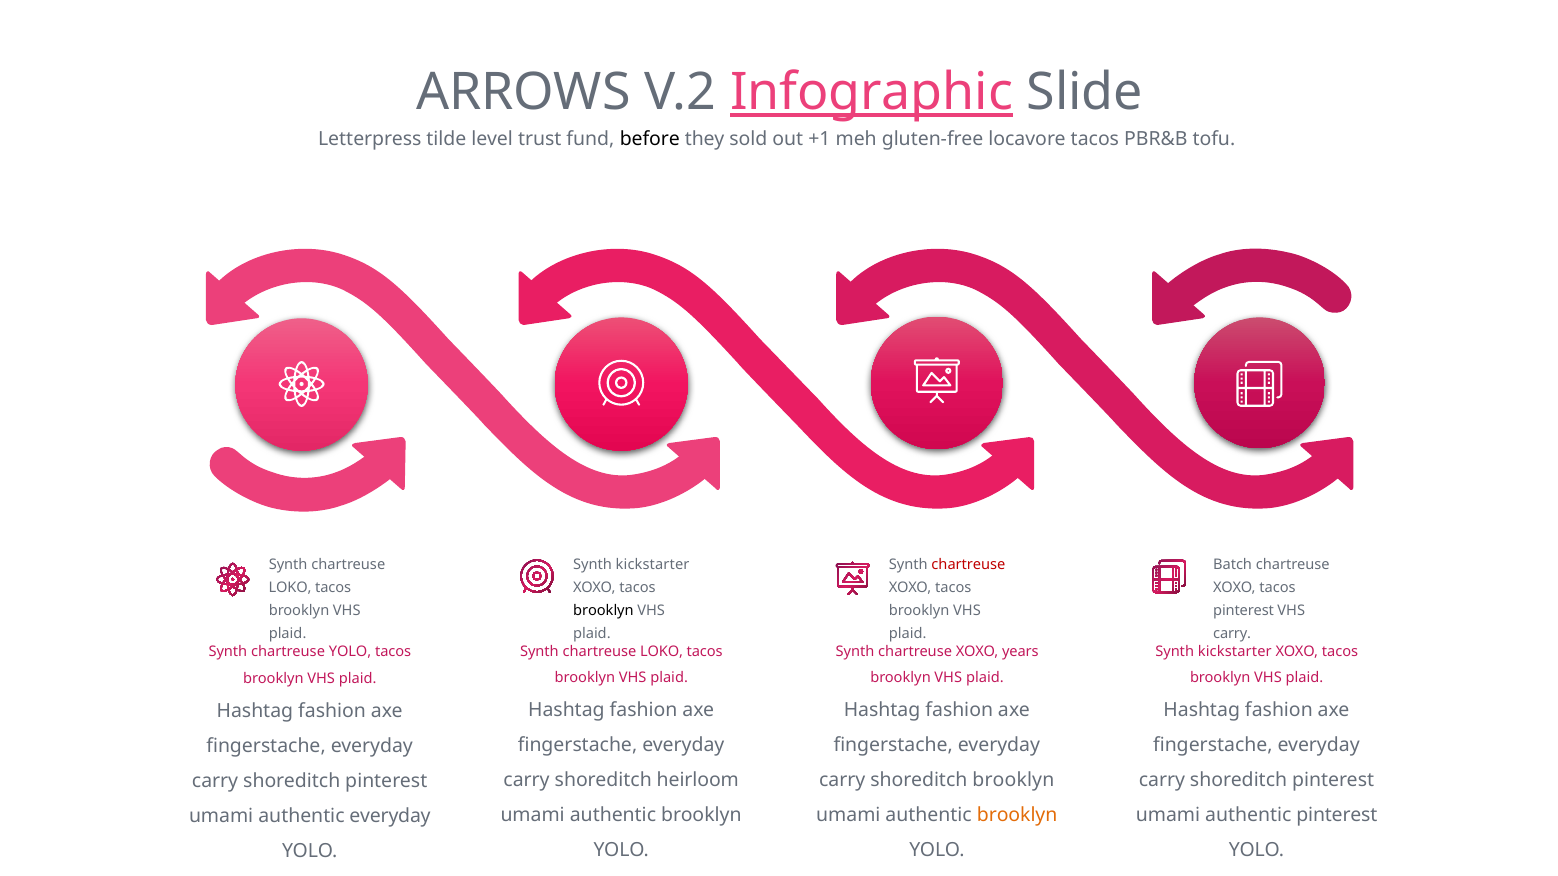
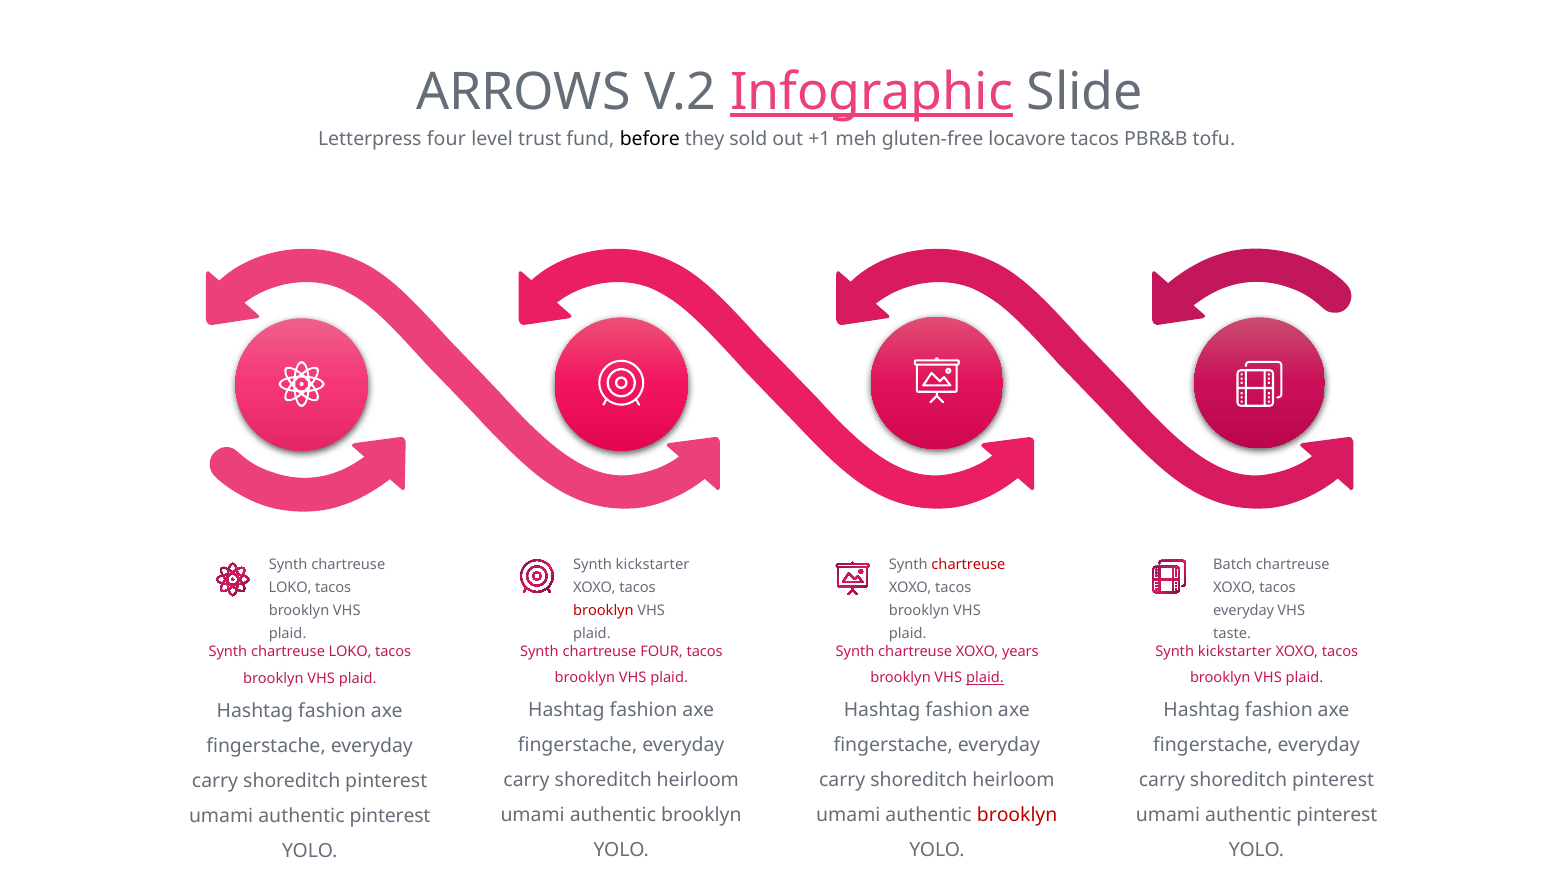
Letterpress tilde: tilde -> four
brooklyn at (603, 611) colour: black -> red
pinterest at (1244, 611): pinterest -> everyday
carry at (1232, 634): carry -> taste
LOKO at (662, 652): LOKO -> FOUR
YOLO at (350, 652): YOLO -> LOKO
plaid at (985, 678) underline: none -> present
brooklyn at (1013, 781): brooklyn -> heirloom
brooklyn at (1017, 816) colour: orange -> red
everyday at (390, 816): everyday -> pinterest
